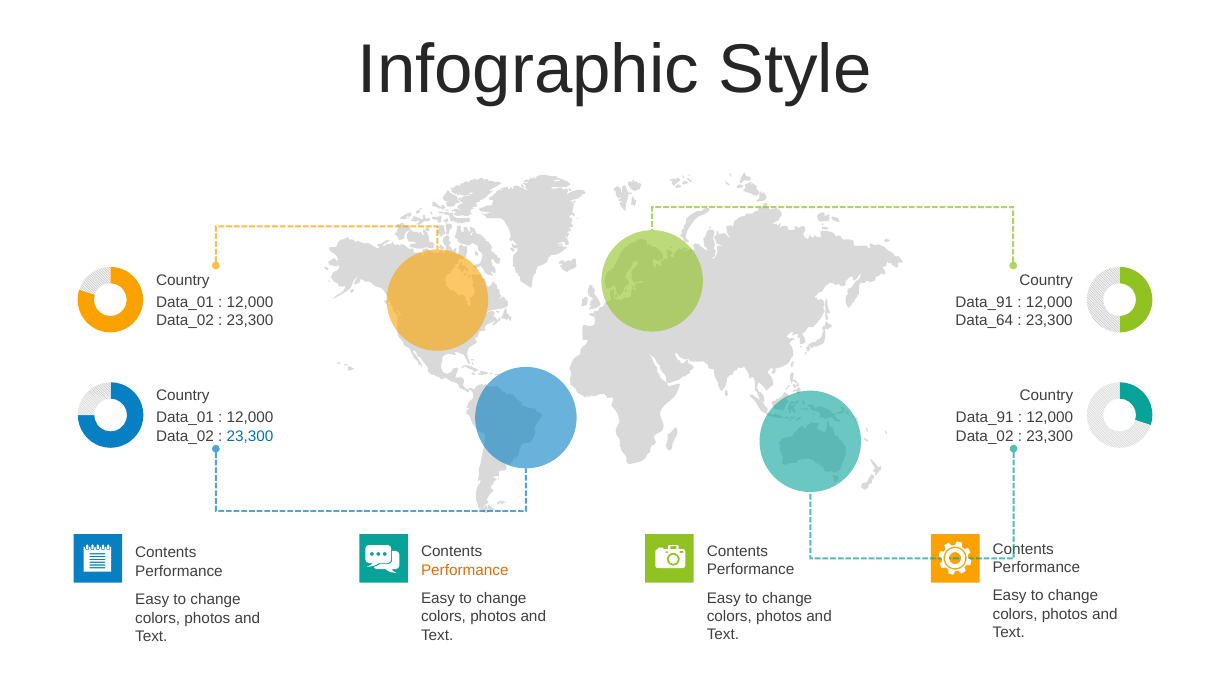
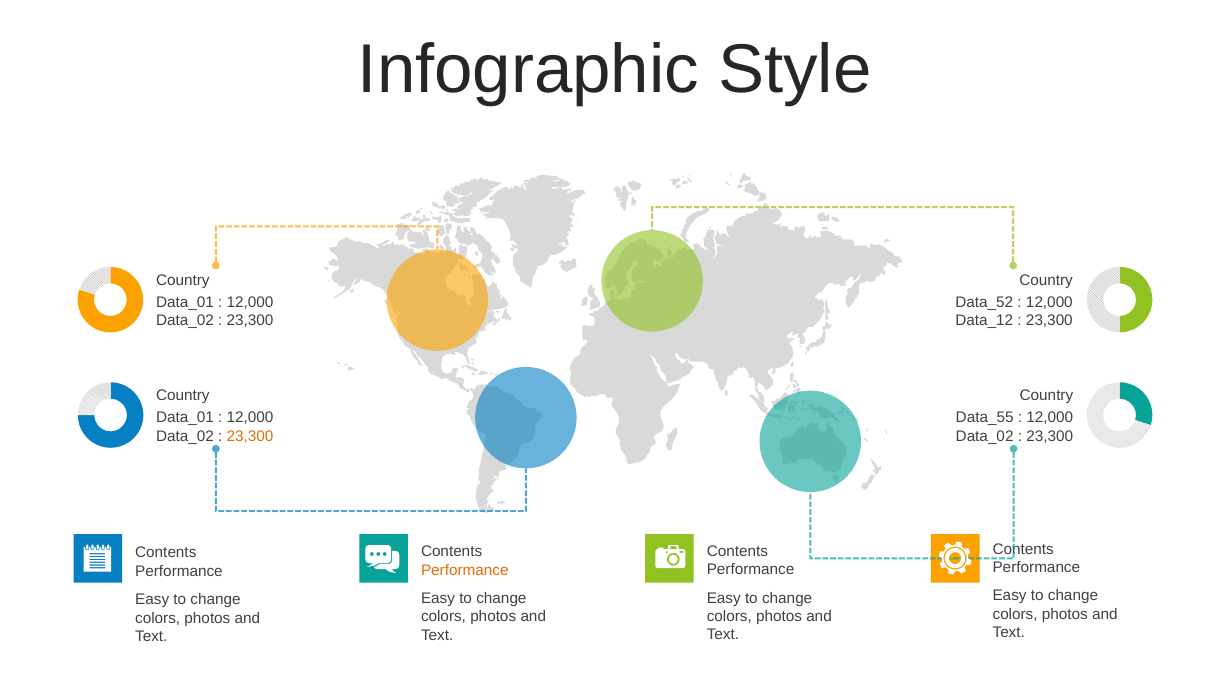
Data_91 at (984, 302): Data_91 -> Data_52
Data_64: Data_64 -> Data_12
Data_91 at (985, 418): Data_91 -> Data_55
23,300 at (250, 436) colour: blue -> orange
